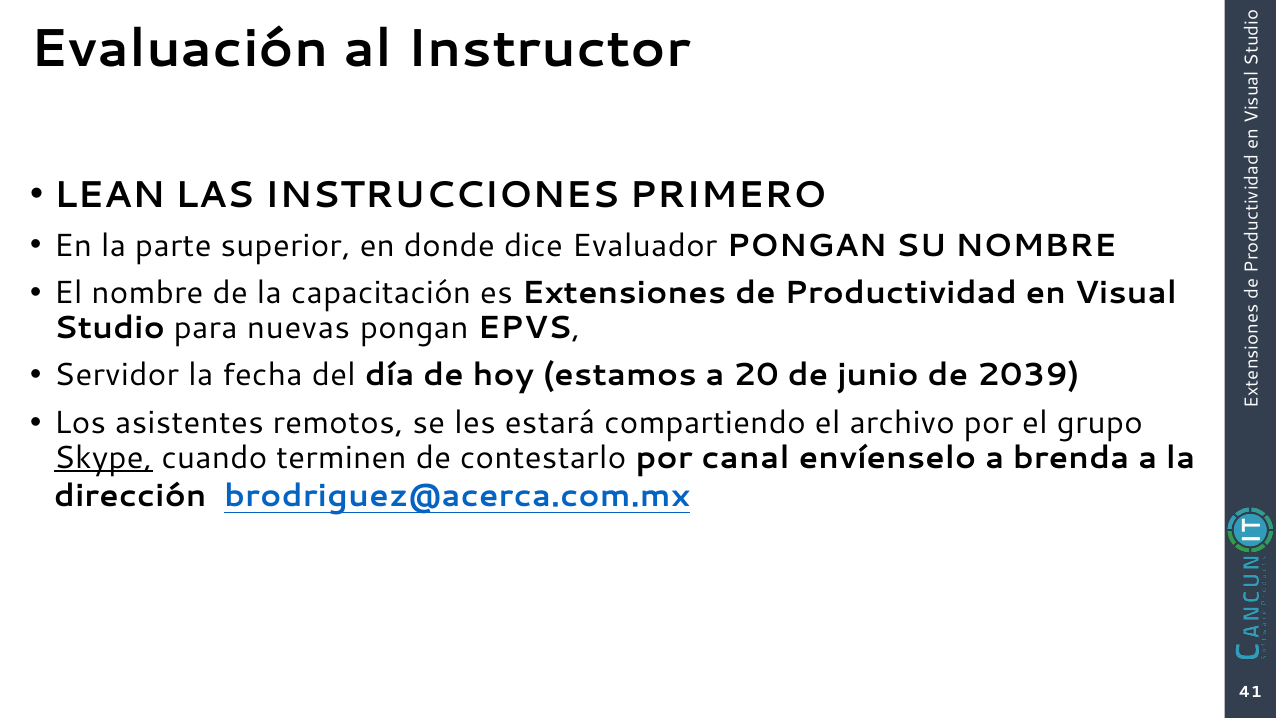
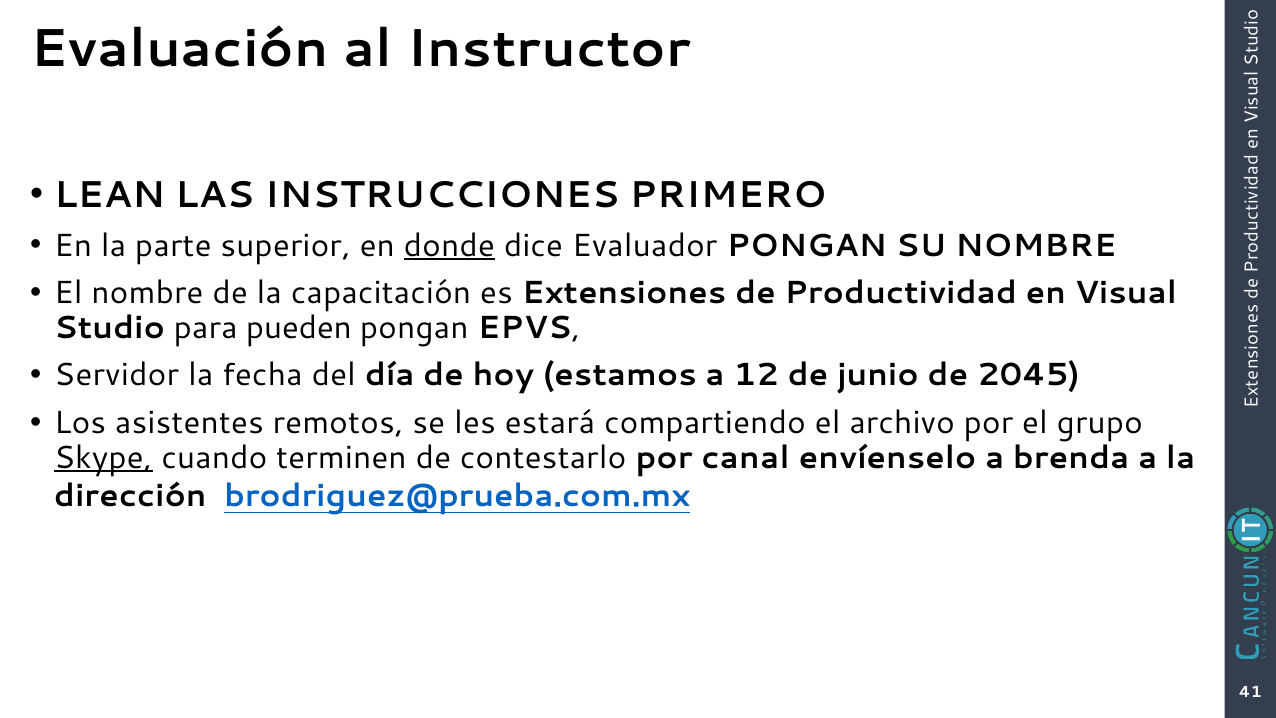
donde underline: none -> present
nuevas: nuevas -> pueden
20: 20 -> 12
2039: 2039 -> 2045
brodriguez@acerca.com.mx: brodriguez@acerca.com.mx -> brodriguez@prueba.com.mx
